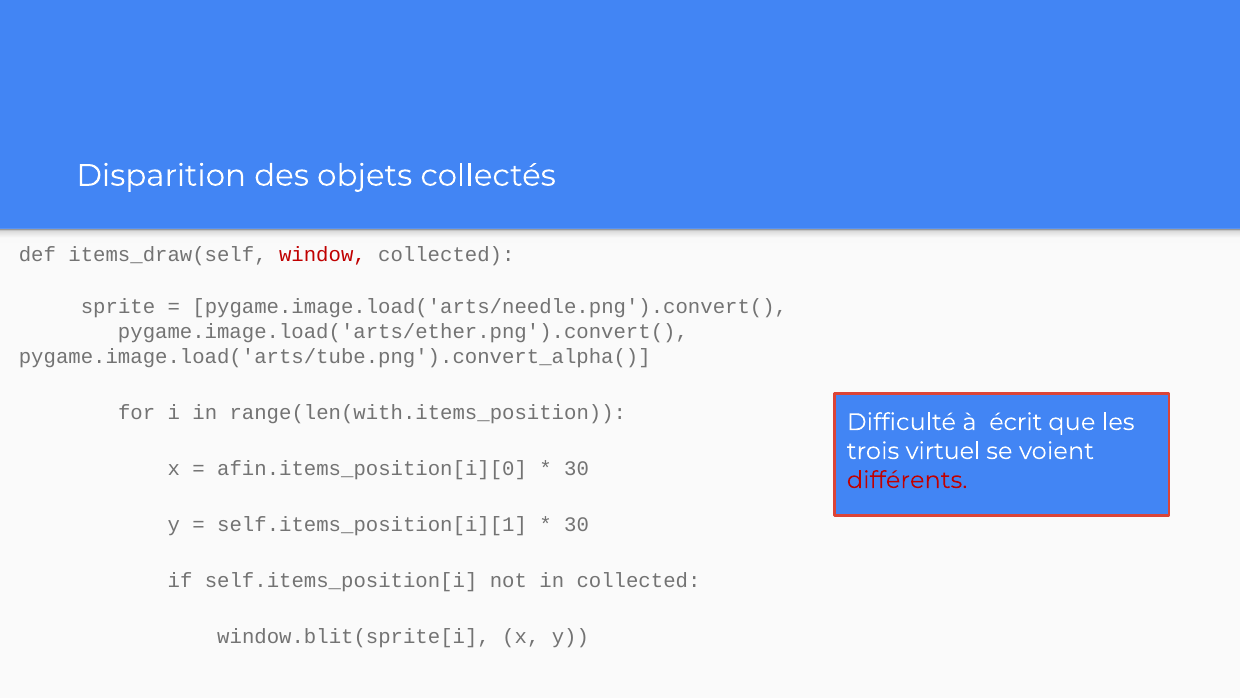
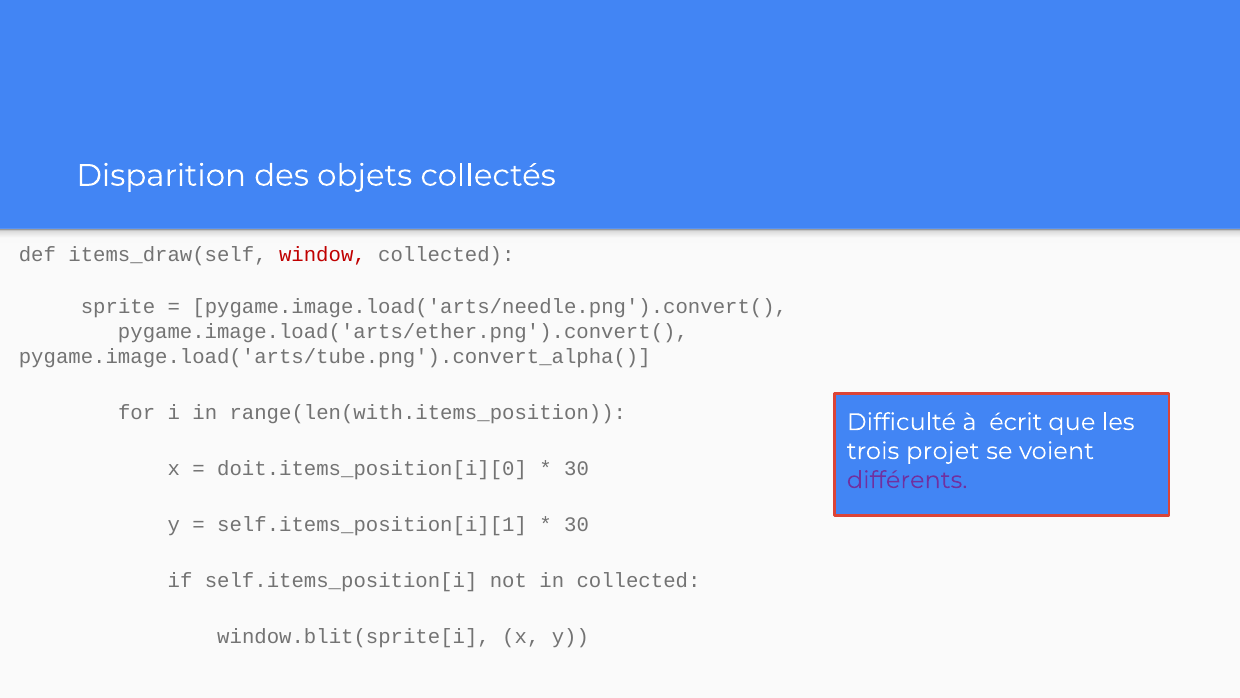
virtuel: virtuel -> projet
afin.items_position[i][0: afin.items_position[i][0 -> doit.items_position[i][0
différents colour: red -> purple
